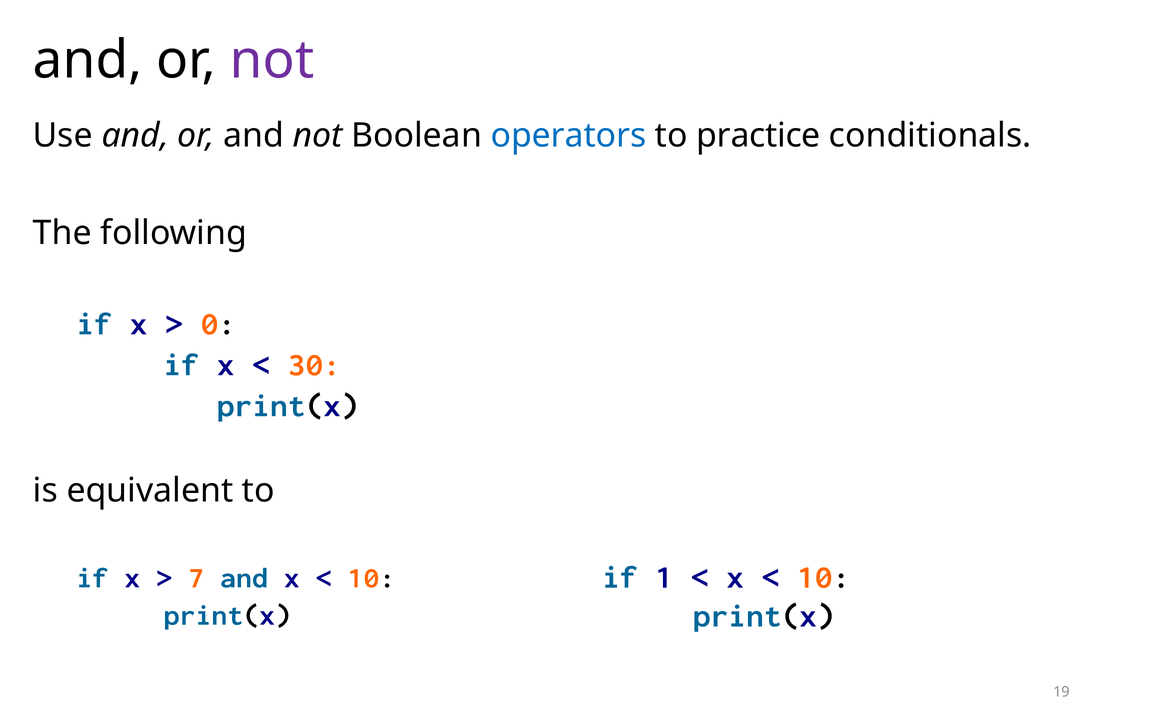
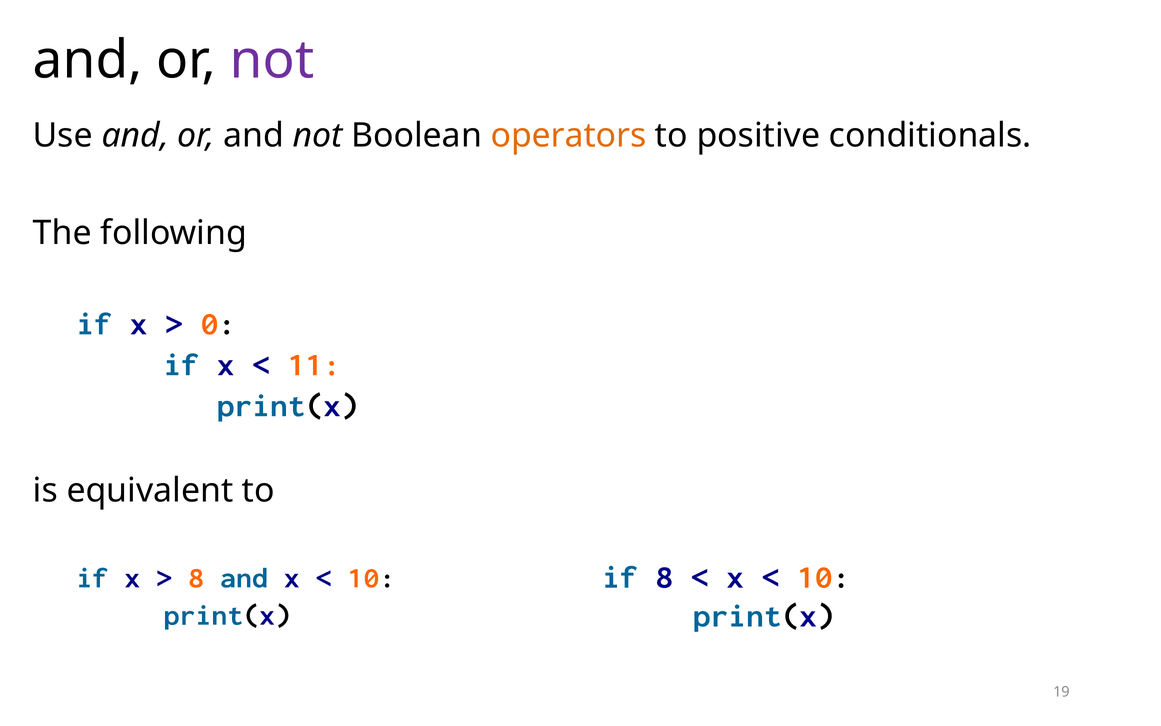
operators colour: blue -> orange
practice: practice -> positive
30: 30 -> 11
if 1: 1 -> 8
7 at (196, 577): 7 -> 8
